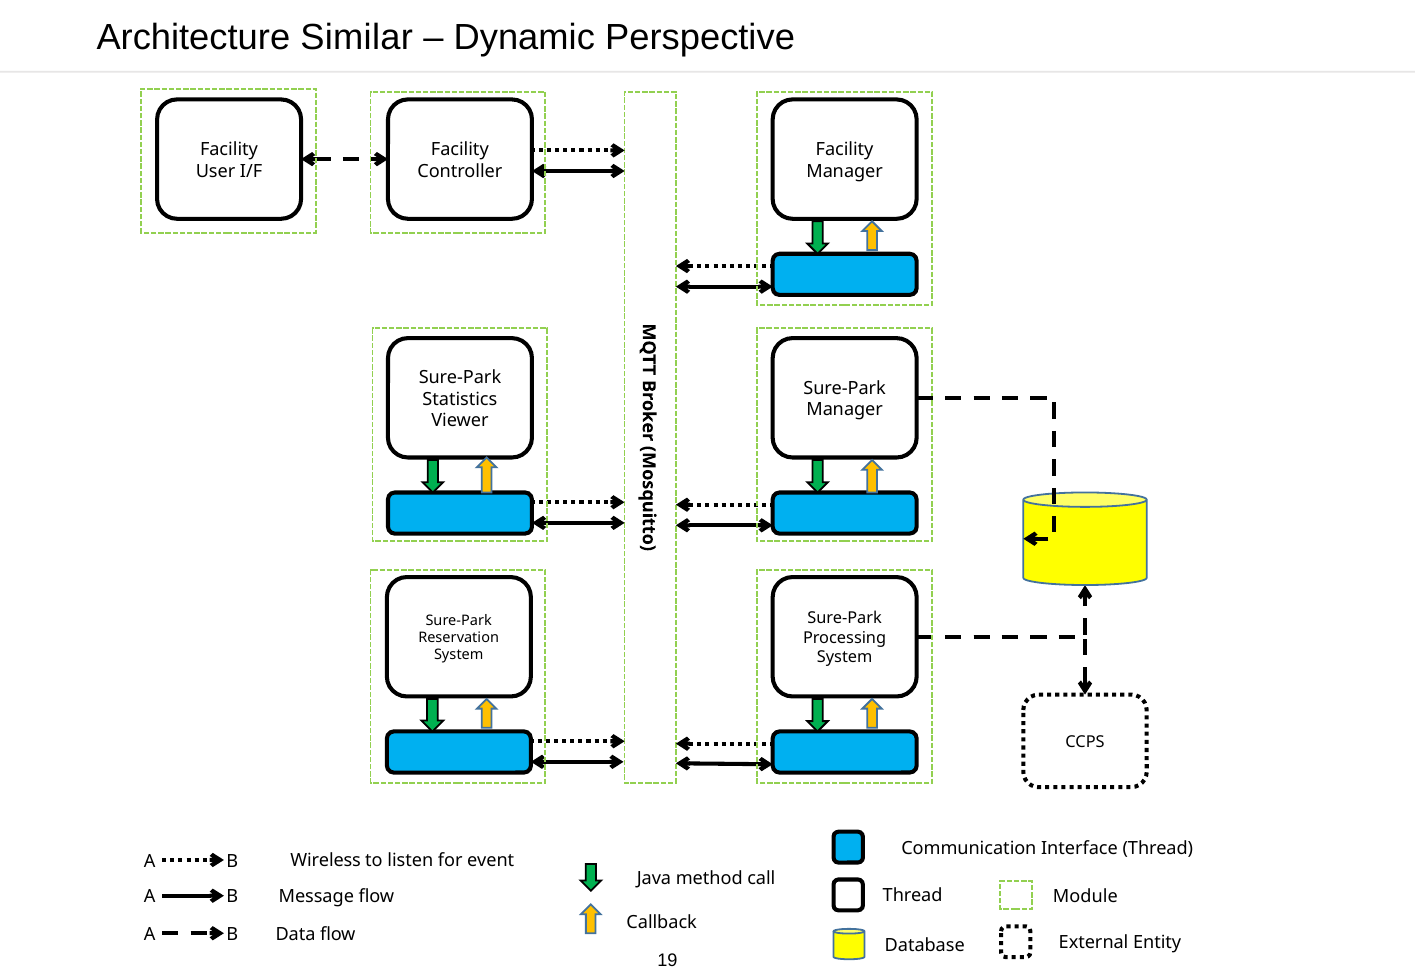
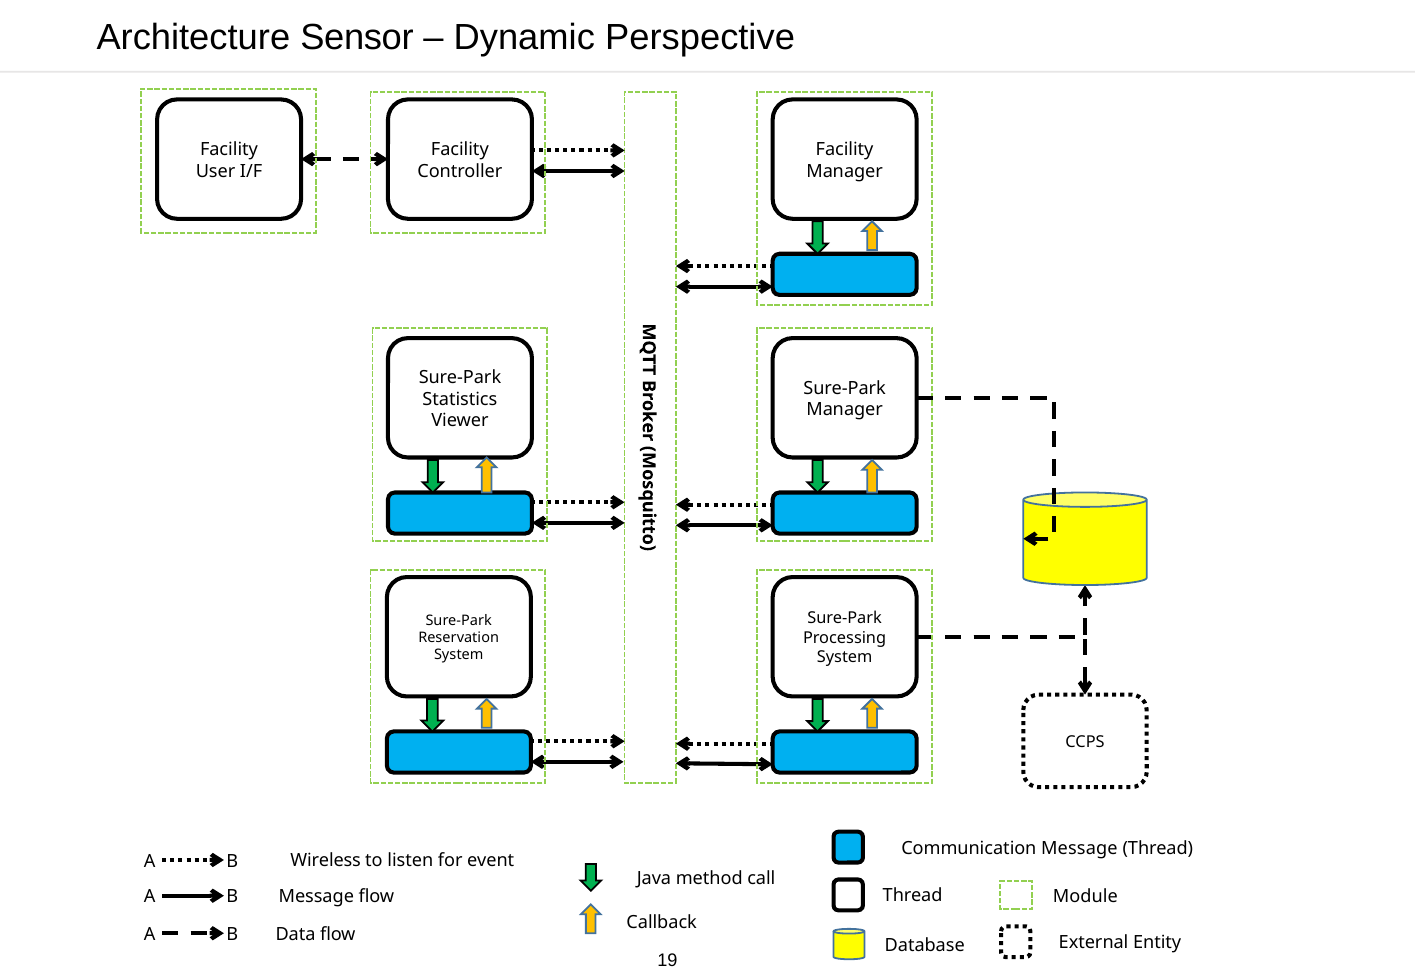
Similar: Similar -> Sensor
Communication Interface: Interface -> Message
